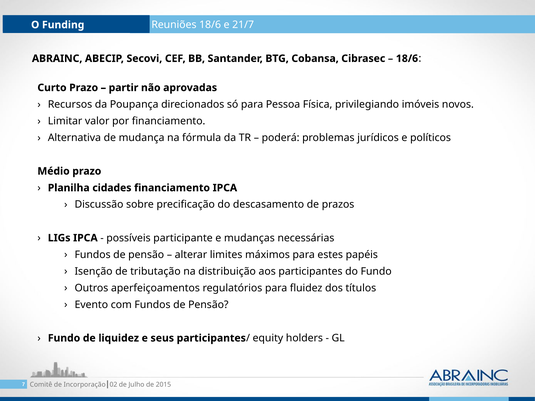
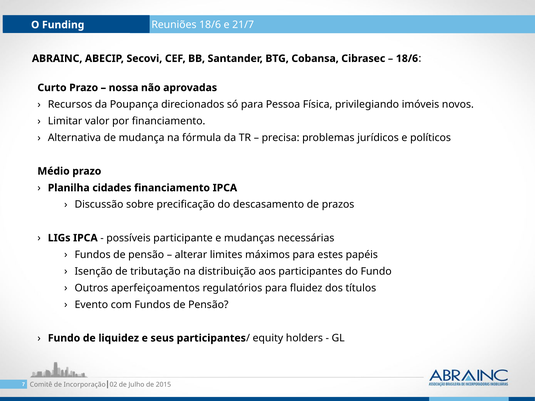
partir: partir -> nossa
poderá: poderá -> precisa
